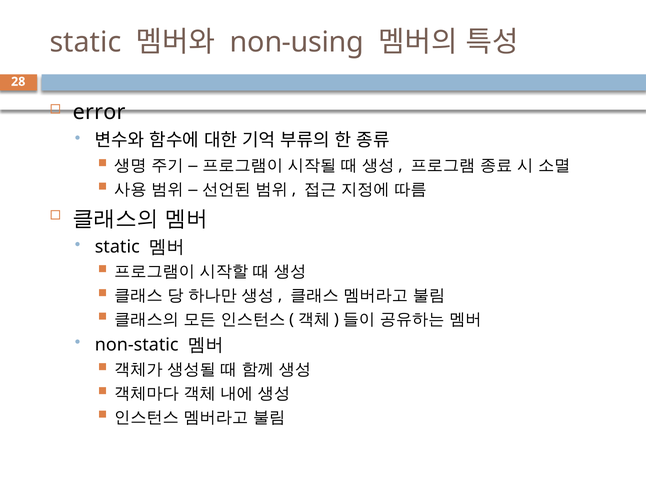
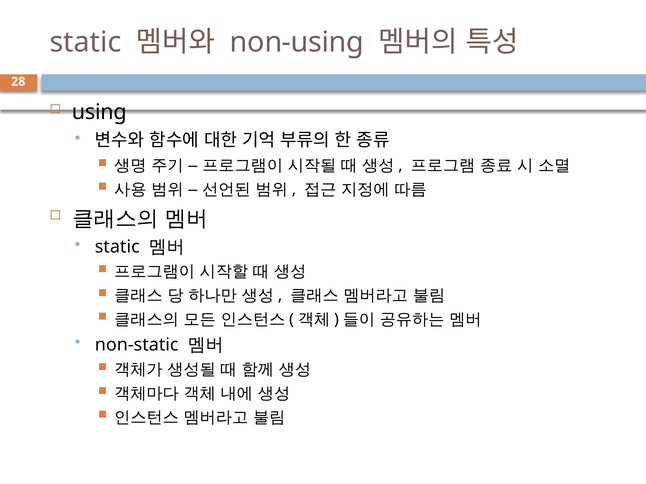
error: error -> using
